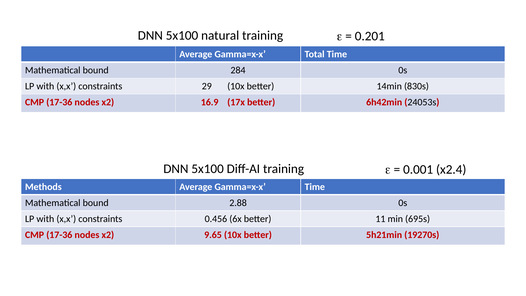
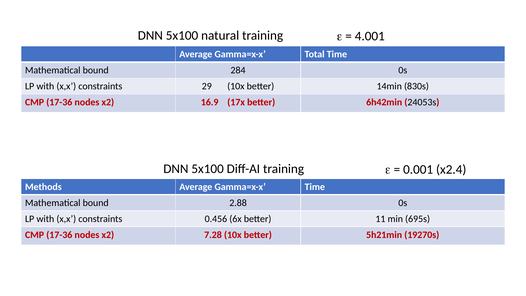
0.201: 0.201 -> 4.001
9.65: 9.65 -> 7.28
